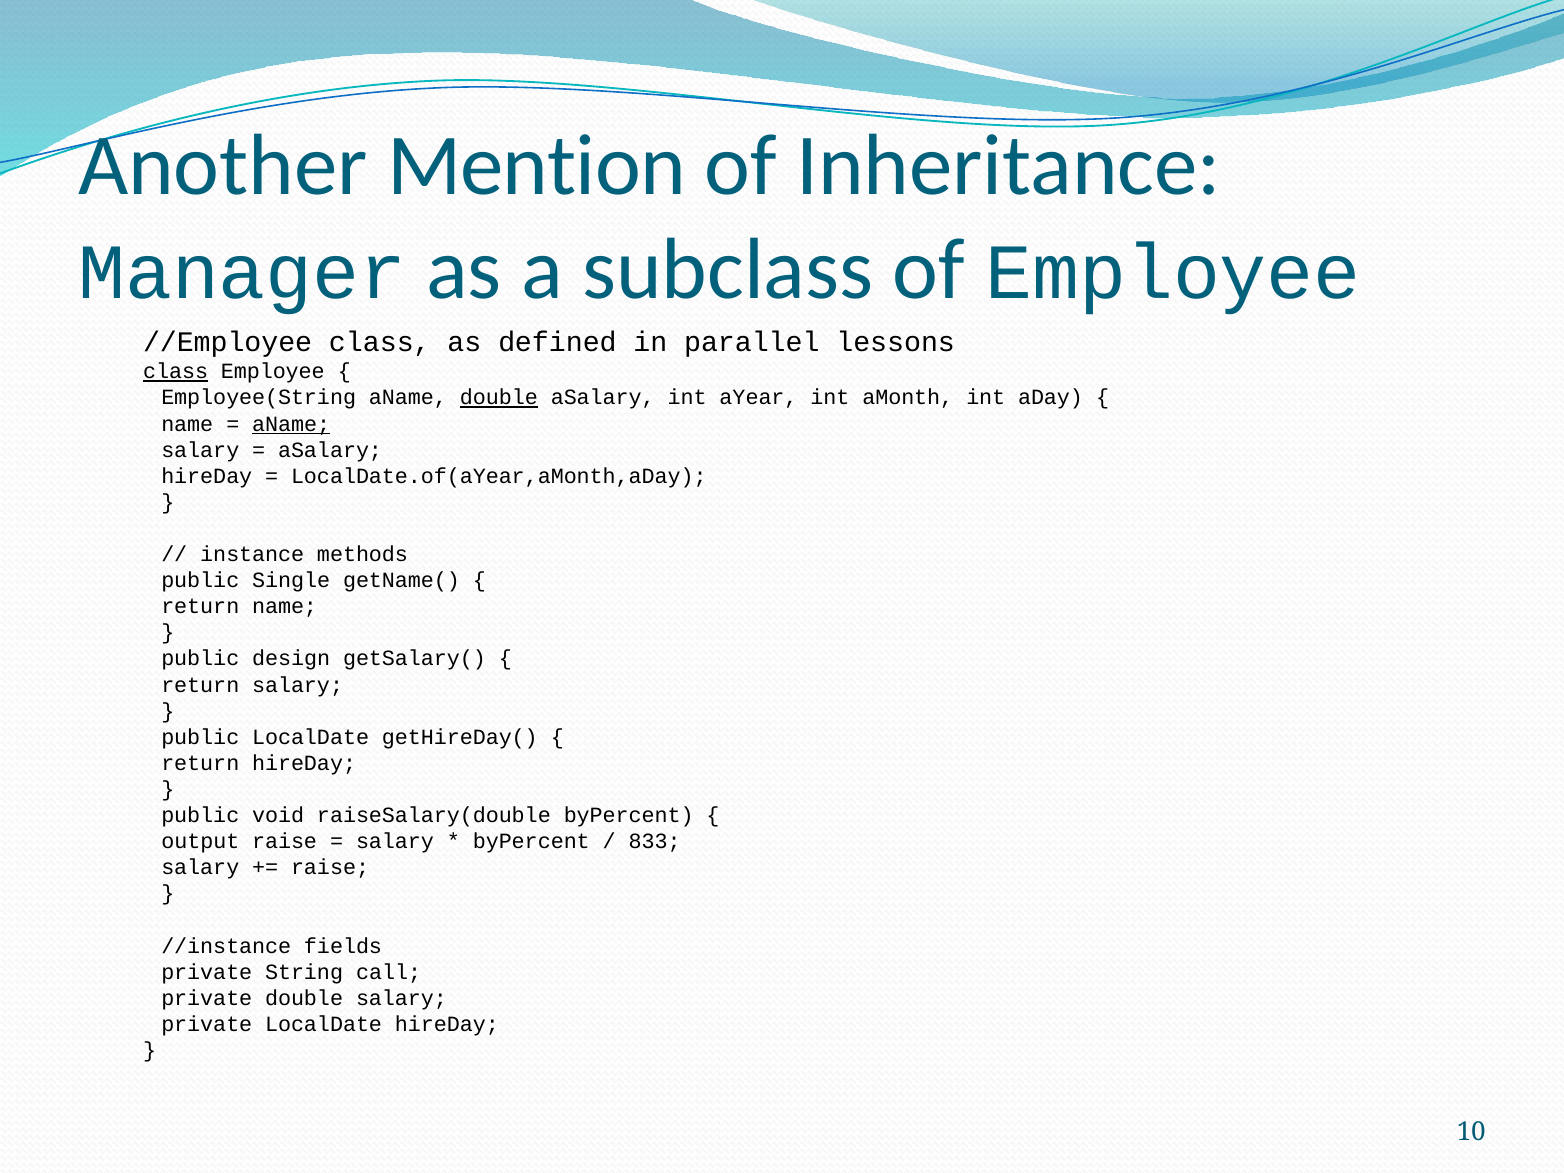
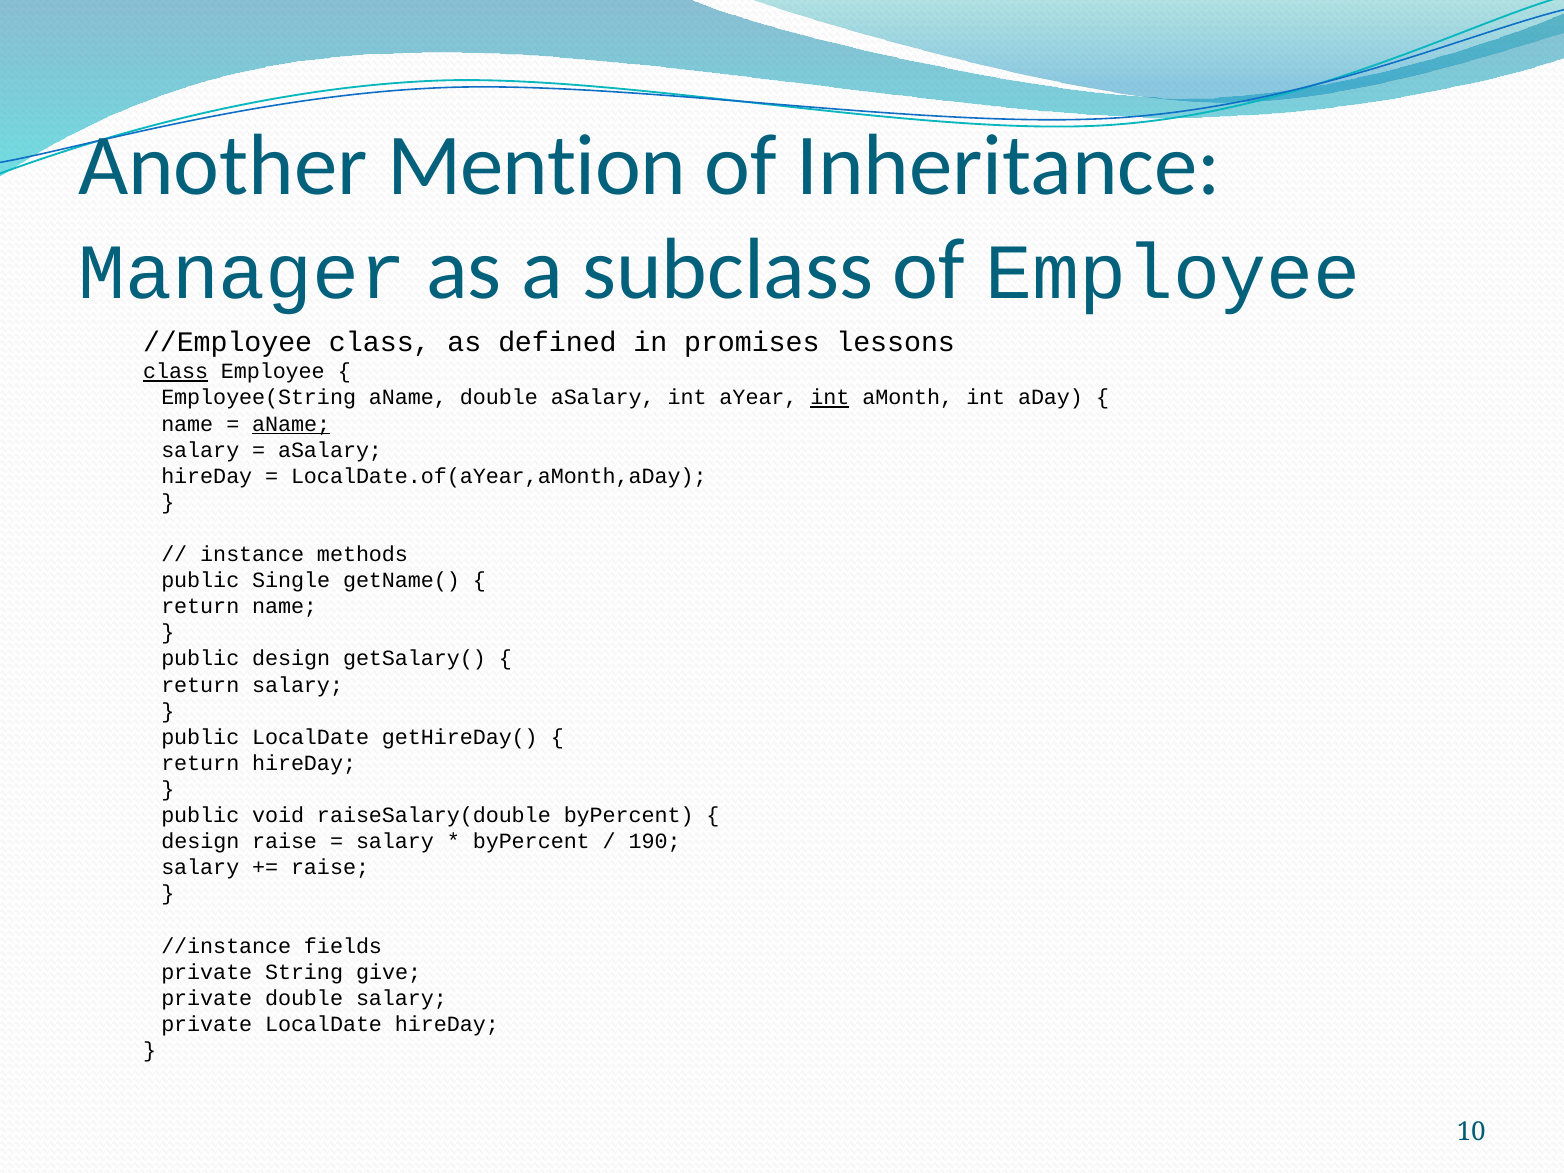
parallel: parallel -> promises
double at (499, 398) underline: present -> none
int at (830, 398) underline: none -> present
output at (200, 842): output -> design
833: 833 -> 190
call: call -> give
